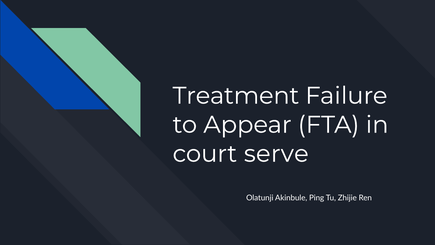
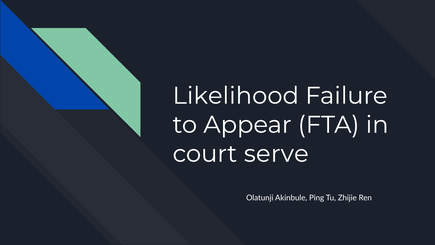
Treatment: Treatment -> Likelihood
